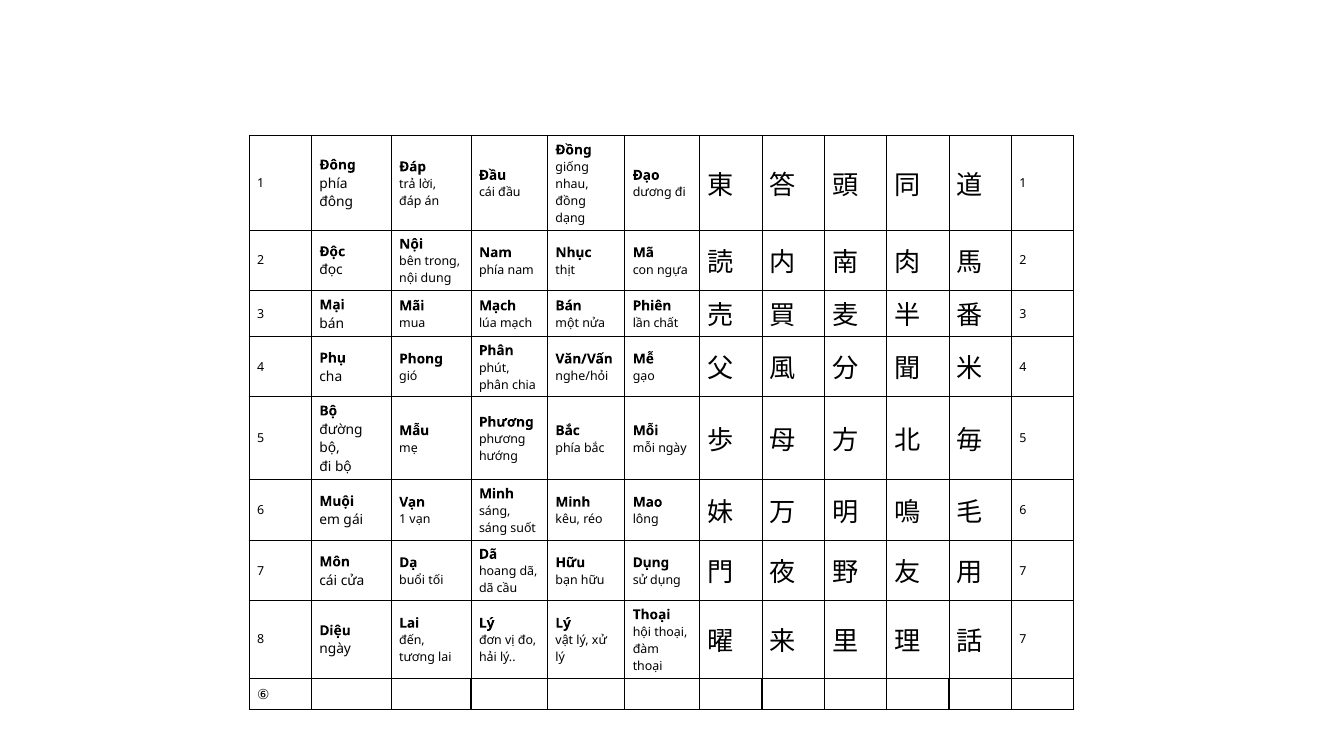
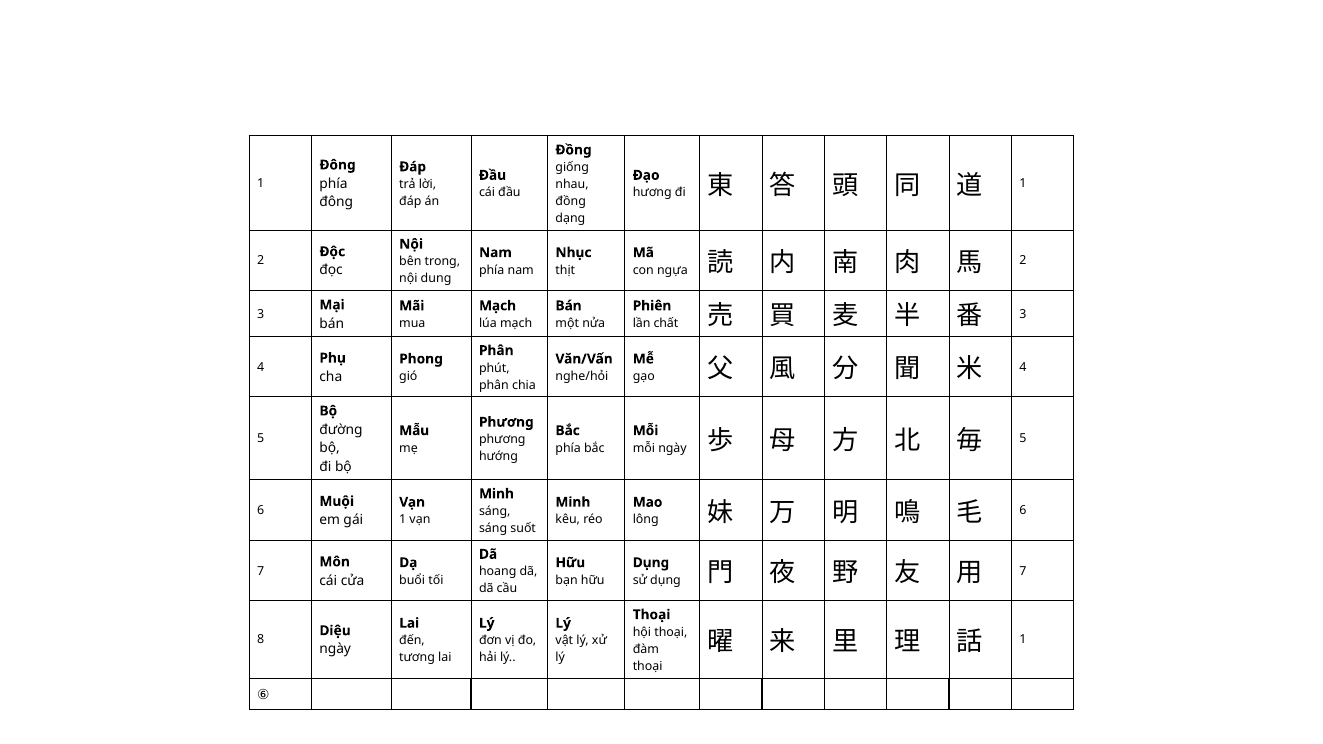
dương: dương -> hương
7 at (1023, 640): 7 -> 1
